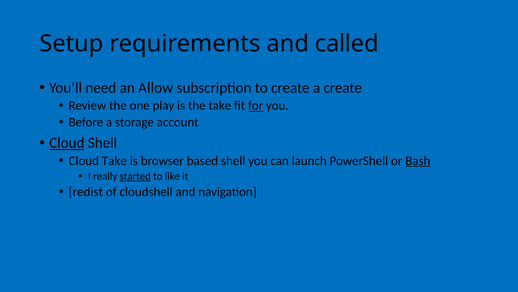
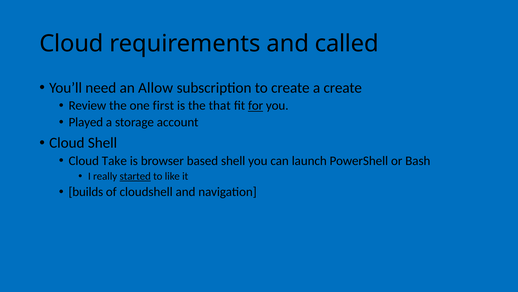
Setup at (71, 44): Setup -> Cloud
play: play -> first
the take: take -> that
Before: Before -> Played
Cloud at (67, 143) underline: present -> none
Bash underline: present -> none
redist: redist -> builds
